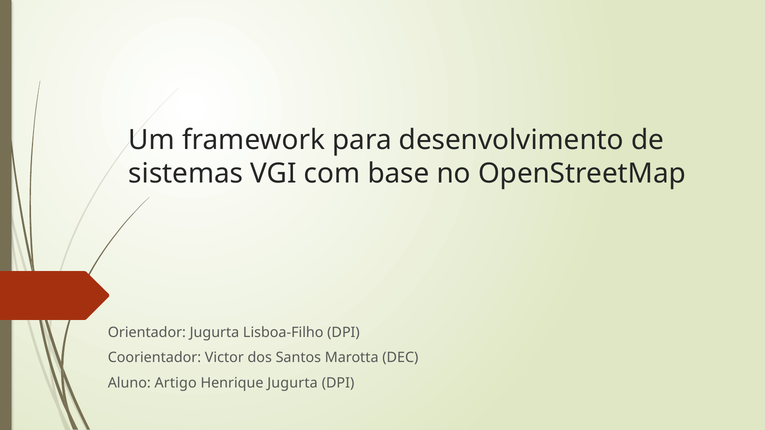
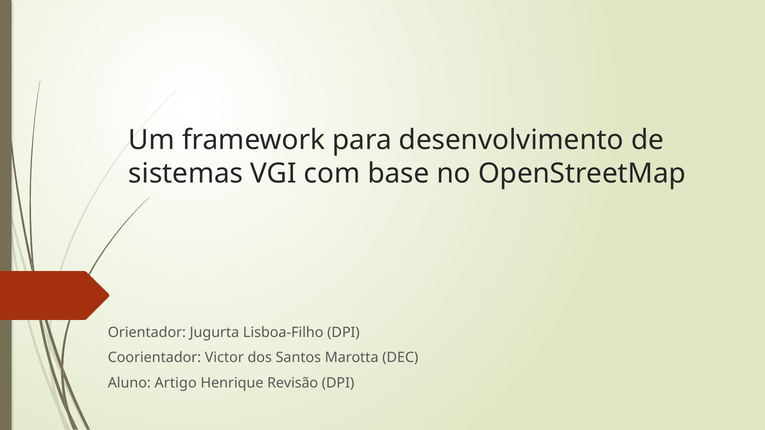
Henrique Jugurta: Jugurta -> Revisão
